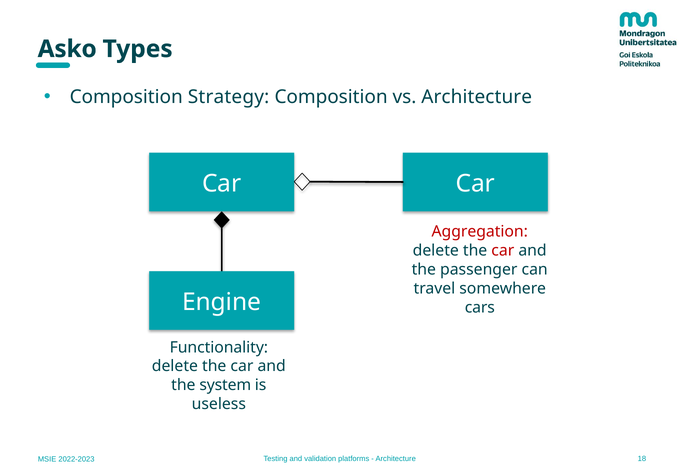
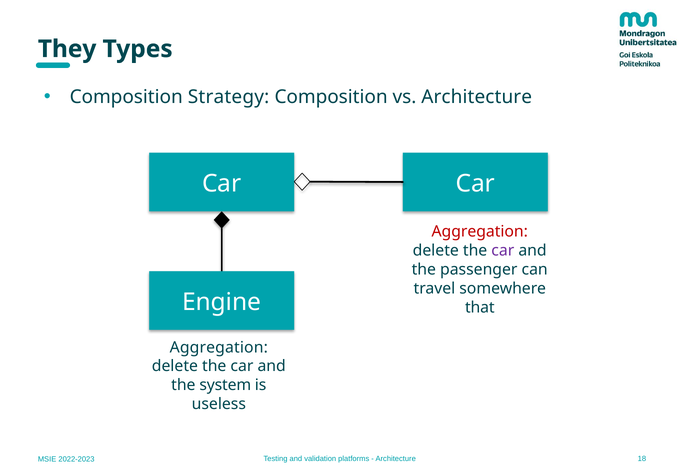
Asko: Asko -> They
car at (503, 251) colour: red -> purple
cars: cars -> that
Functionality at (219, 348): Functionality -> Aggregation
